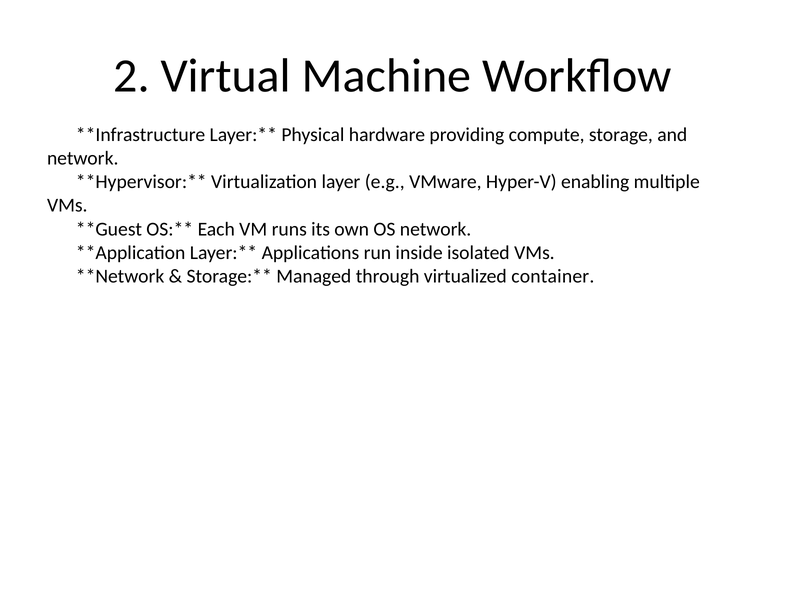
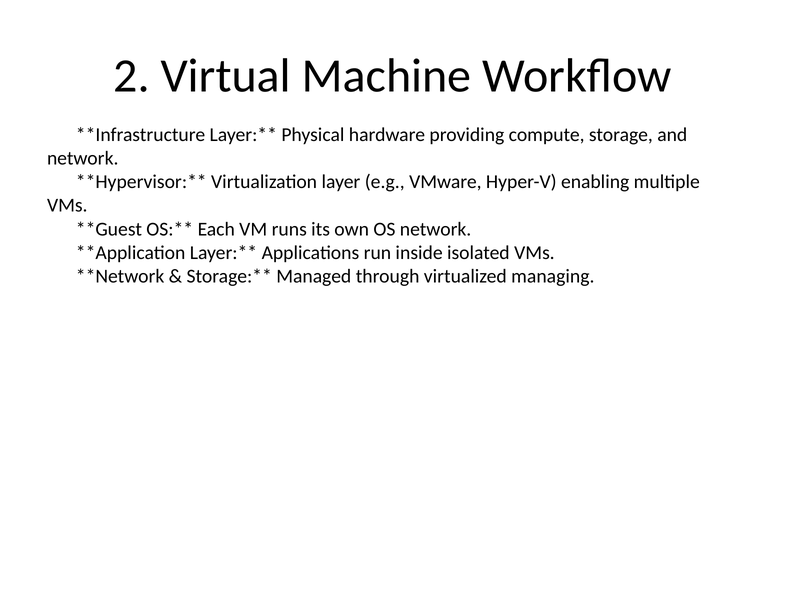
container: container -> managing
